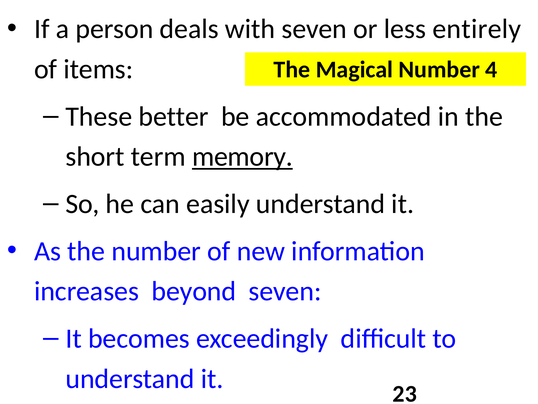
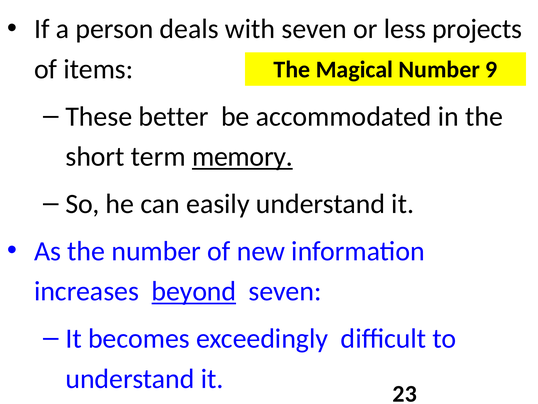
entirely: entirely -> projects
4: 4 -> 9
beyond underline: none -> present
